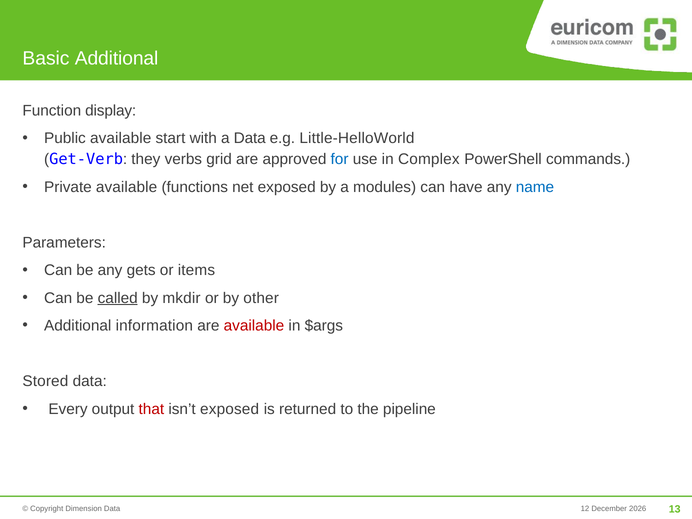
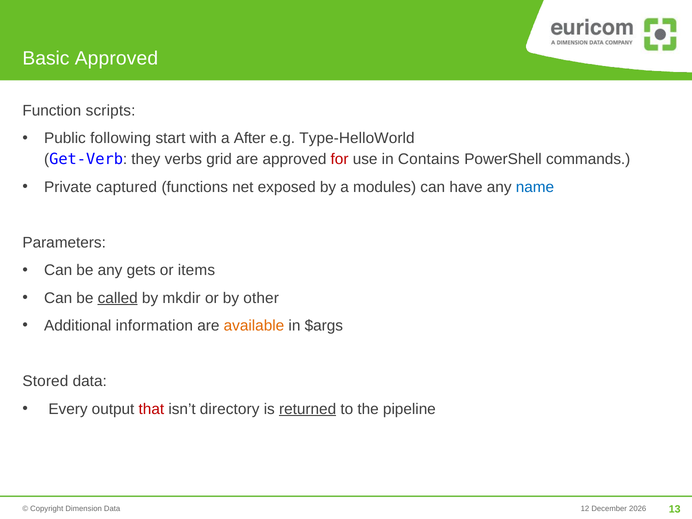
Basic Additional: Additional -> Approved
display: display -> scripts
Public available: available -> following
a Data: Data -> After
Little-HelloWorld: Little-HelloWorld -> Type-HelloWorld
for colour: blue -> red
Complex: Complex -> Contains
Private available: available -> captured
available at (254, 326) colour: red -> orange
isn’t exposed: exposed -> directory
returned underline: none -> present
